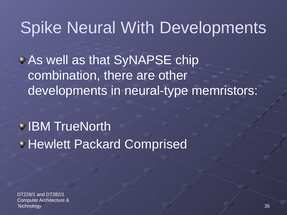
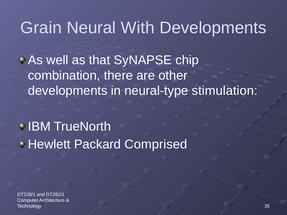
Spike: Spike -> Grain
memristors: memristors -> stimulation
